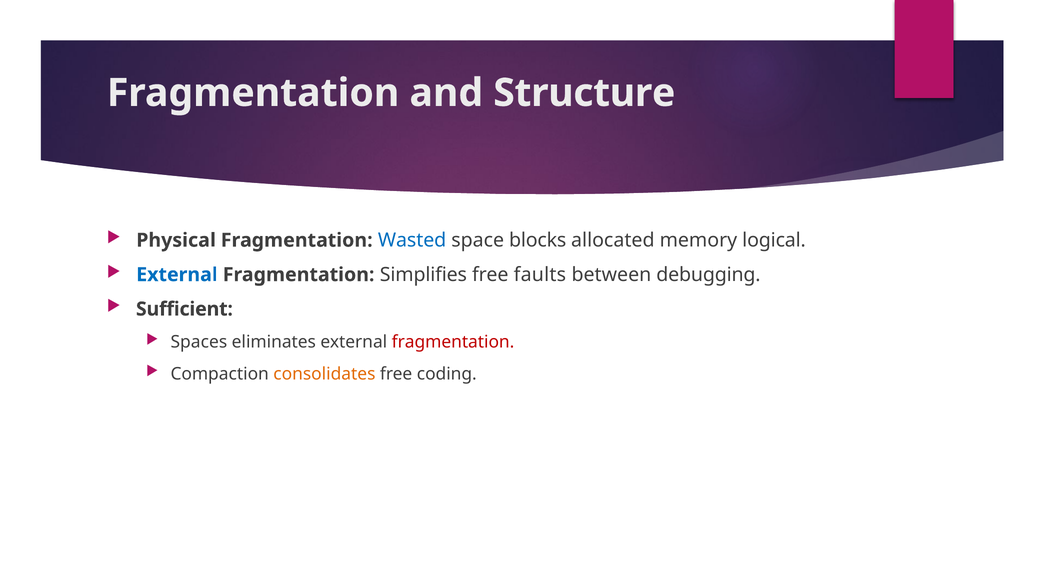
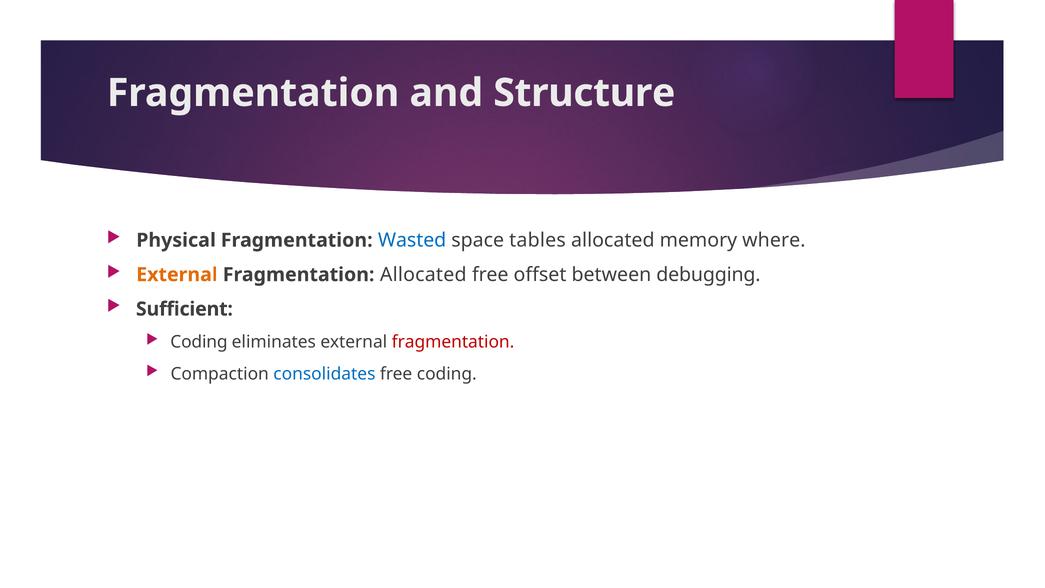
blocks: blocks -> tables
logical: logical -> where
External at (177, 275) colour: blue -> orange
Fragmentation Simplifies: Simplifies -> Allocated
faults: faults -> offset
Spaces at (199, 342): Spaces -> Coding
consolidates colour: orange -> blue
